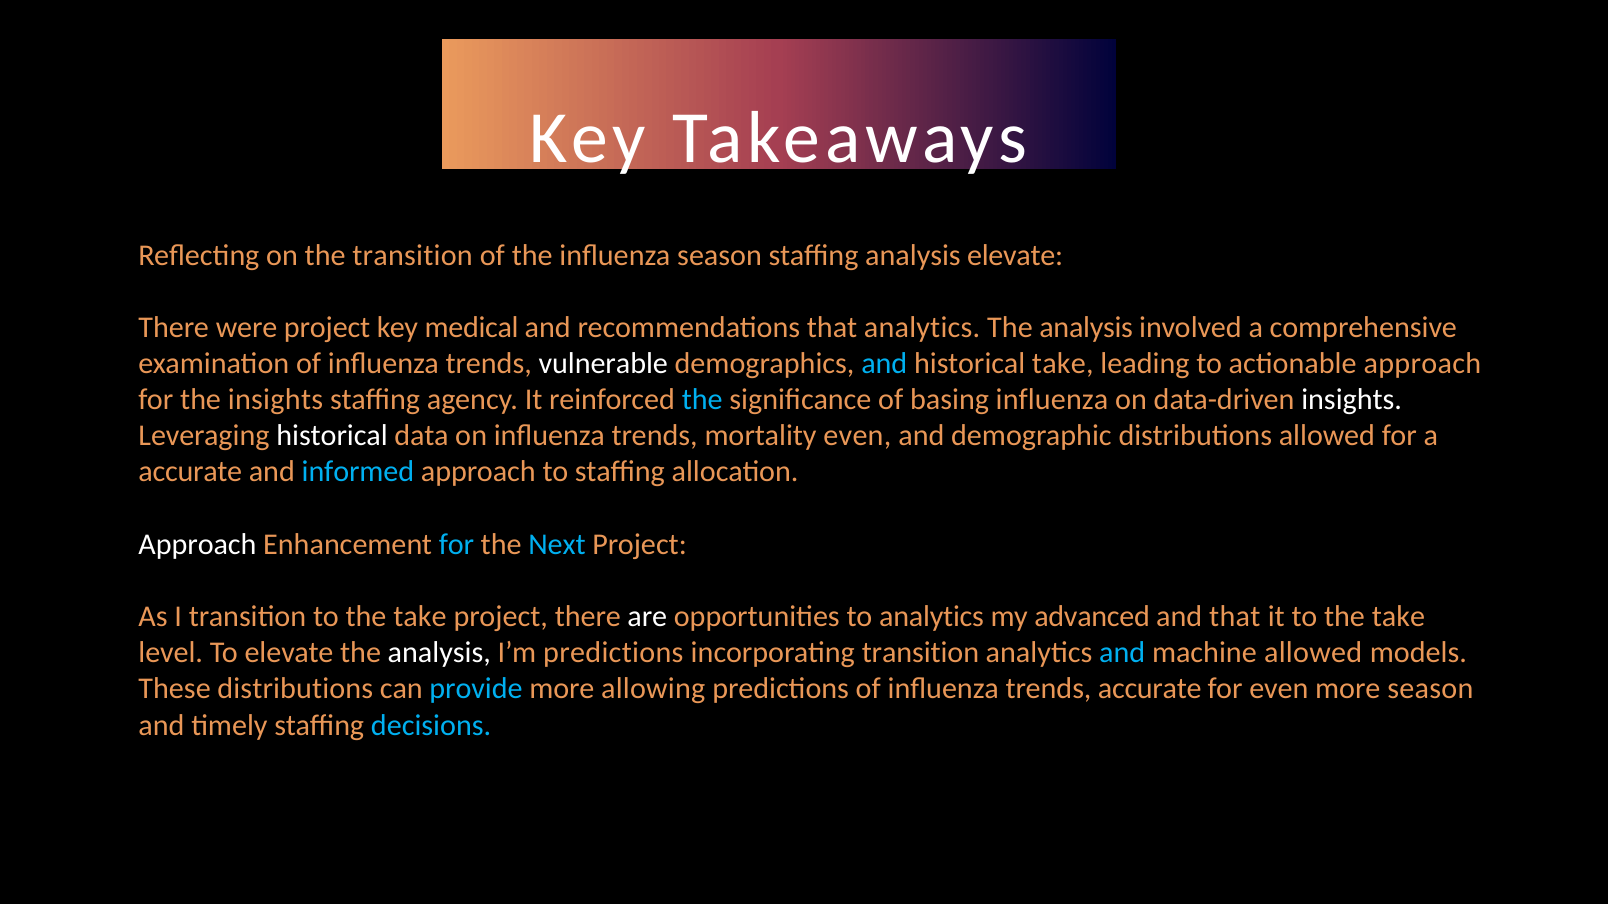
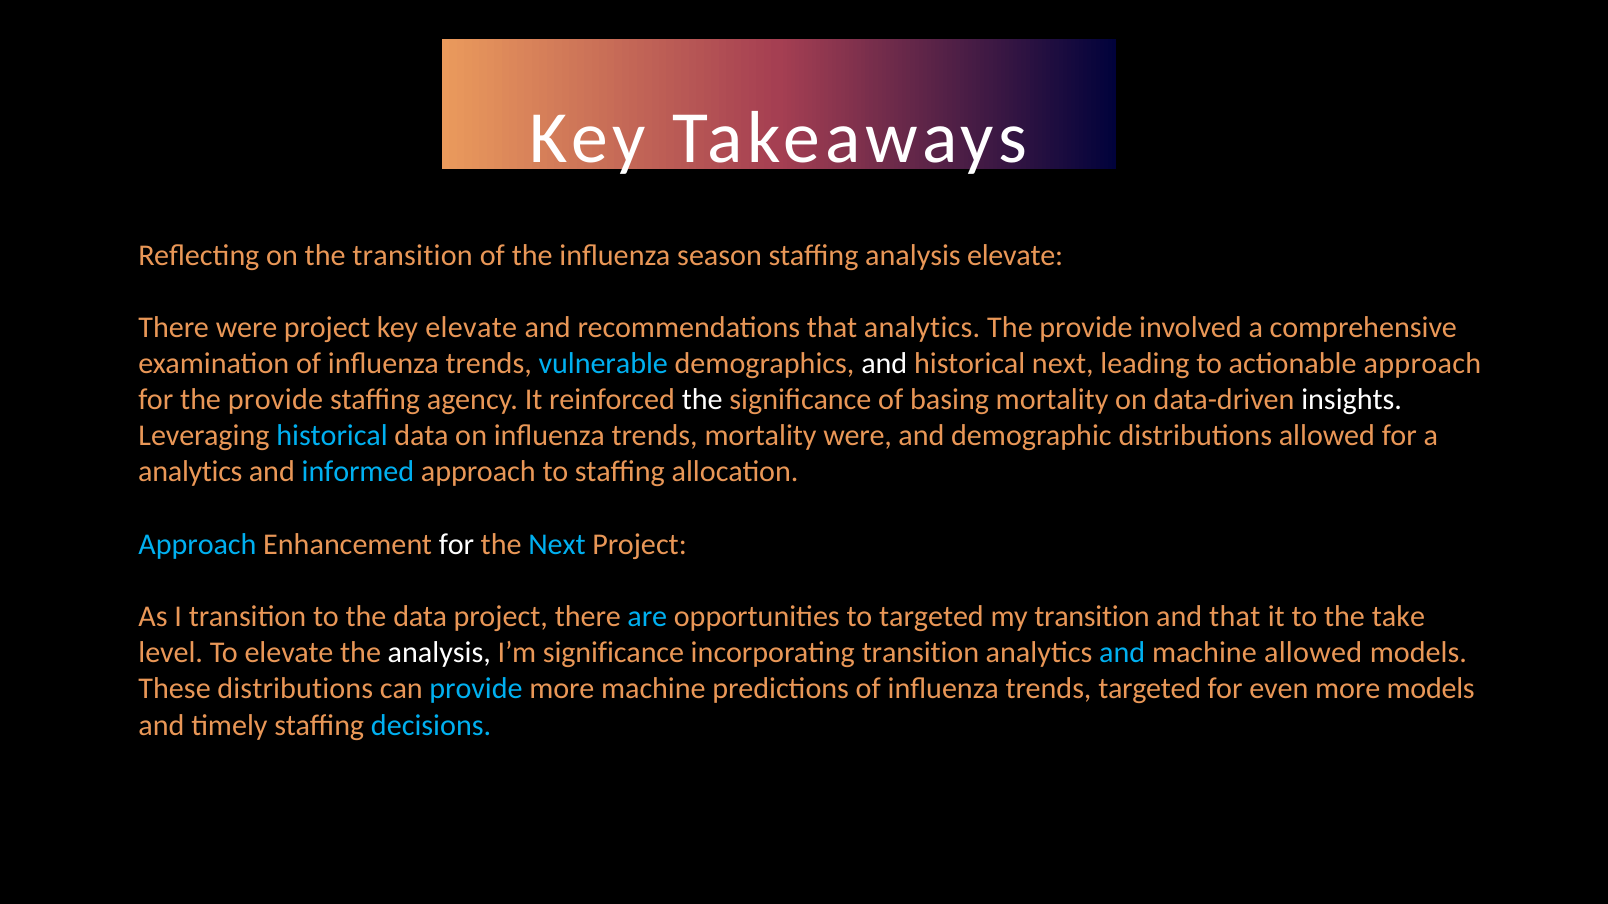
key medical: medical -> elevate
analysis at (1086, 328): analysis -> provide
vulnerable colour: white -> light blue
and at (884, 364) colour: light blue -> white
historical take: take -> next
for the insights: insights -> provide
the at (702, 400) colour: light blue -> white
basing influenza: influenza -> mortality
historical at (332, 436) colour: white -> light blue
mortality even: even -> were
accurate at (190, 472): accurate -> analytics
Approach at (197, 545) colour: white -> light blue
for at (456, 545) colour: light blue -> white
transition to the take: take -> data
are colour: white -> light blue
to analytics: analytics -> targeted
my advanced: advanced -> transition
I’m predictions: predictions -> significance
more allowing: allowing -> machine
trends accurate: accurate -> targeted
more season: season -> models
